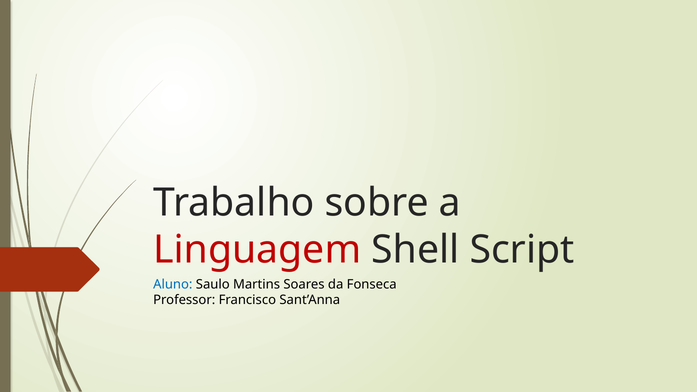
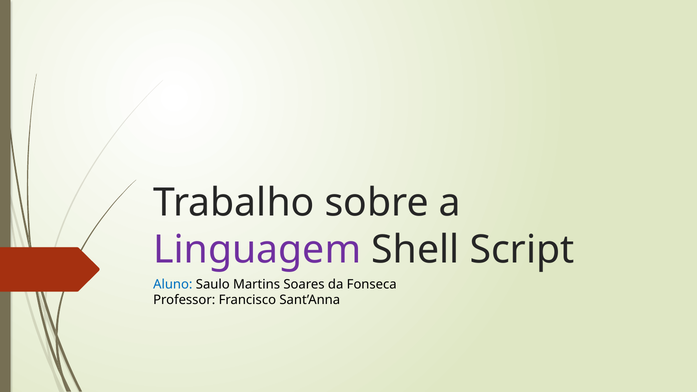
Linguagem colour: red -> purple
